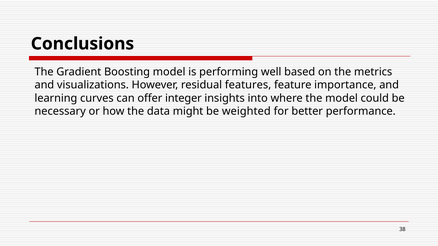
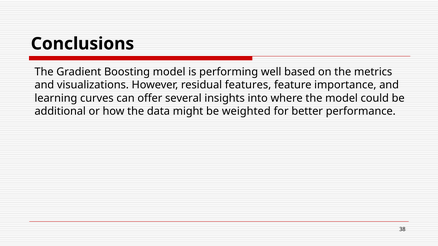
integer: integer -> several
necessary: necessary -> additional
